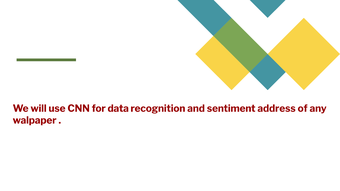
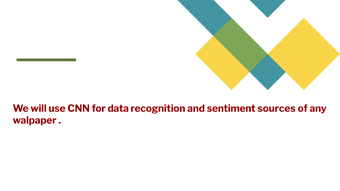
address: address -> sources
